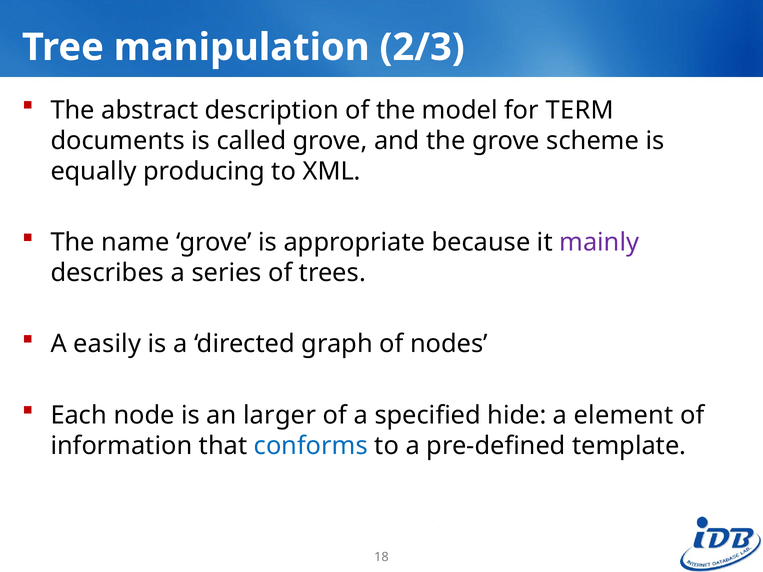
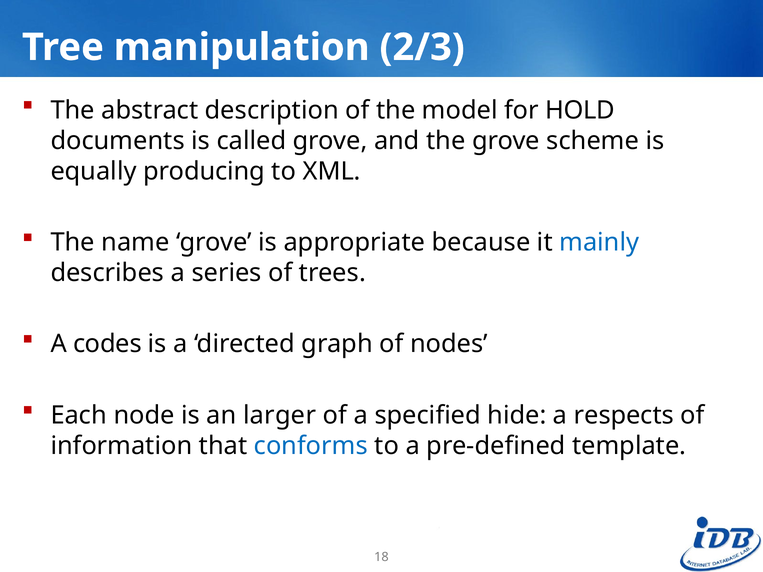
TERM: TERM -> HOLD
mainly colour: purple -> blue
easily: easily -> codes
element: element -> respects
